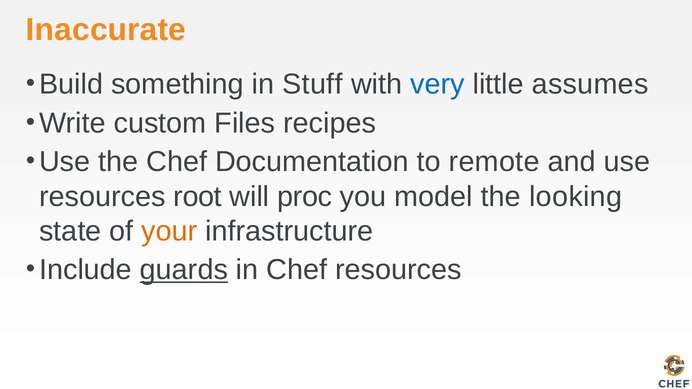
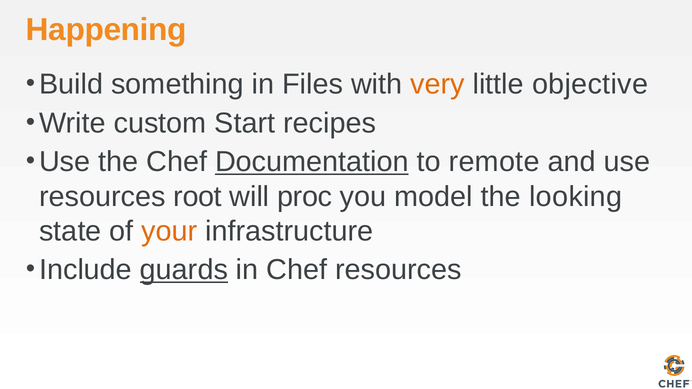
Inaccurate: Inaccurate -> Happening
Stuff: Stuff -> Files
very colour: blue -> orange
assumes: assumes -> objective
Files: Files -> Start
Documentation underline: none -> present
